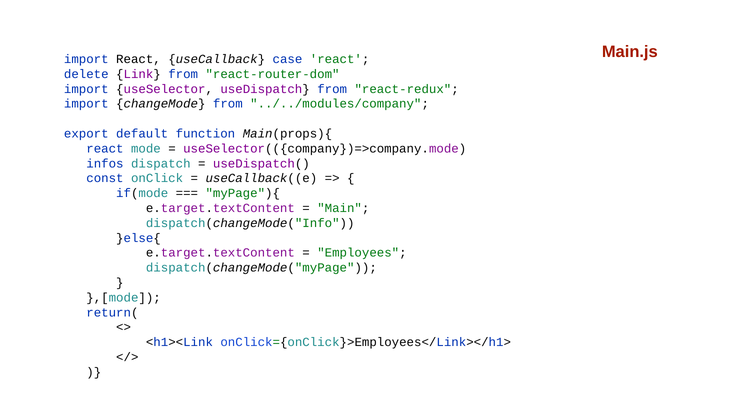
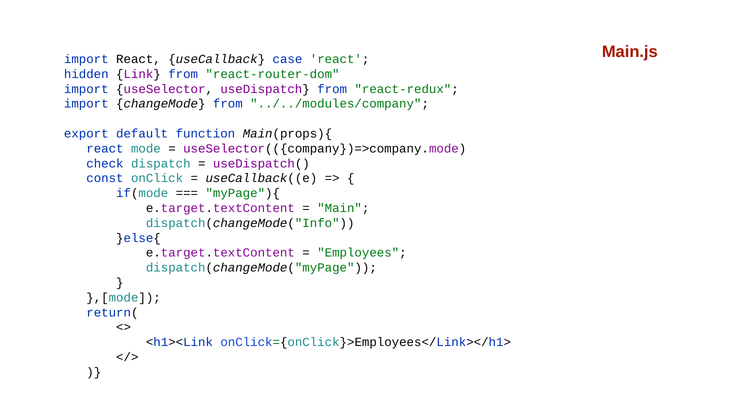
delete: delete -> hidden
infos: infos -> check
